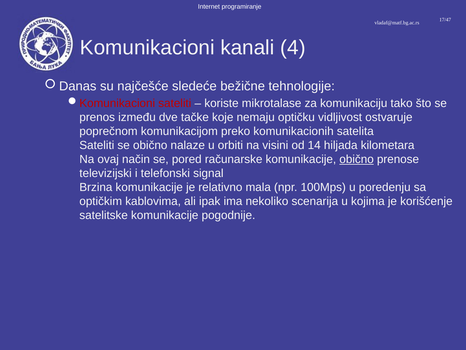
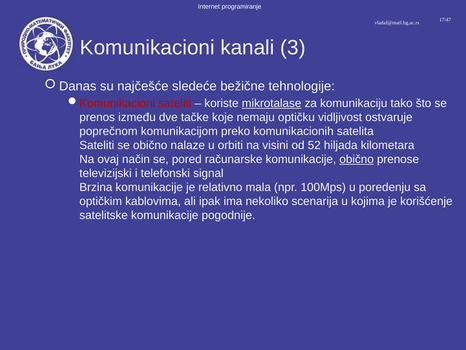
4: 4 -> 3
mikrotalase underline: none -> present
14: 14 -> 52
